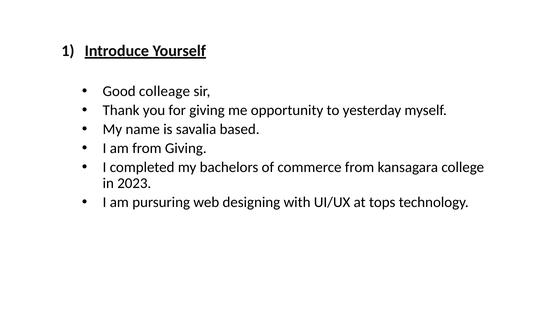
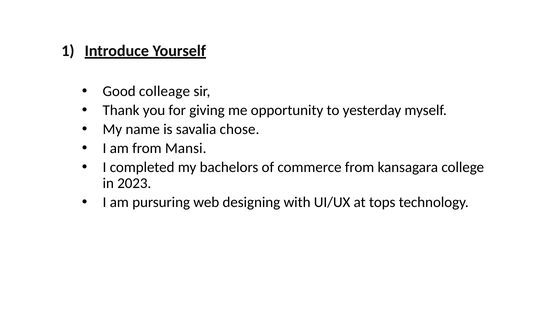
based: based -> chose
from Giving: Giving -> Mansi
